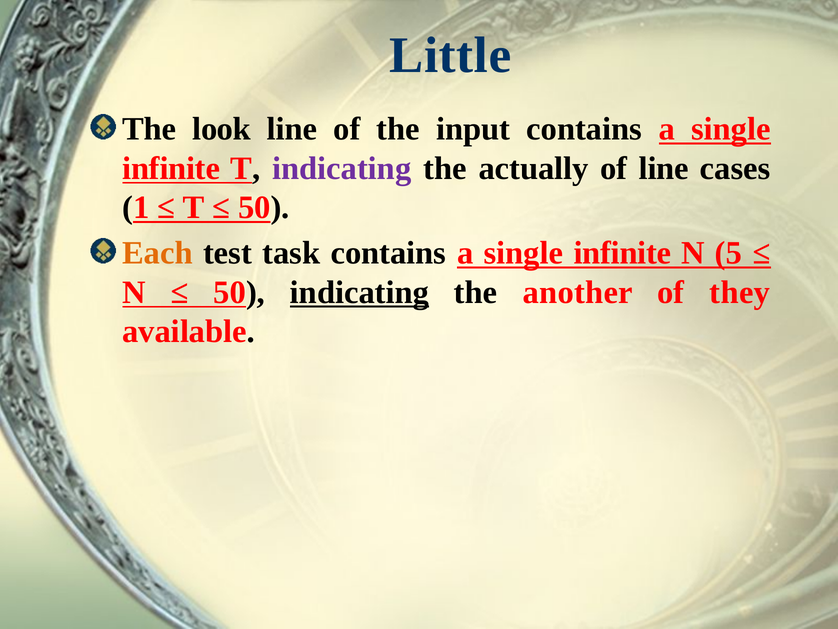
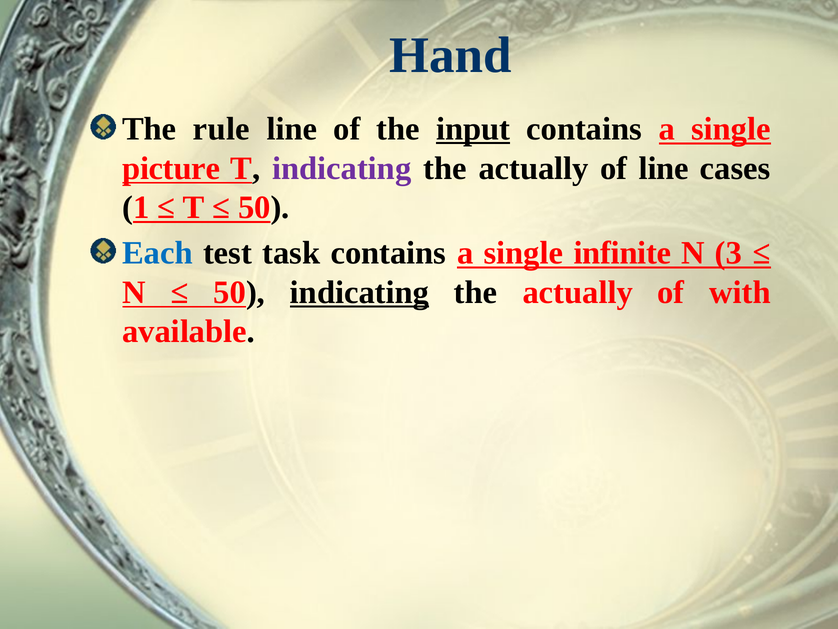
Little: Little -> Hand
look: look -> rule
input underline: none -> present
infinite at (171, 168): infinite -> picture
Each colour: orange -> blue
5: 5 -> 3
another at (578, 292): another -> actually
they: they -> with
